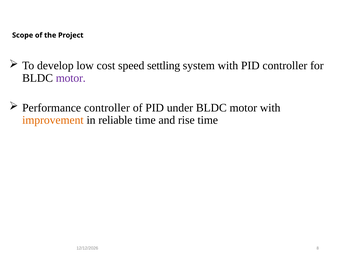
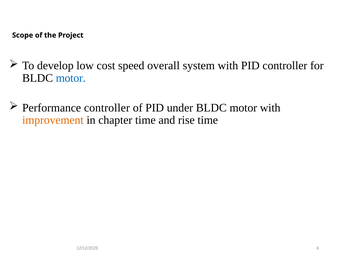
settling: settling -> overall
motor at (71, 78) colour: purple -> blue
reliable: reliable -> chapter
